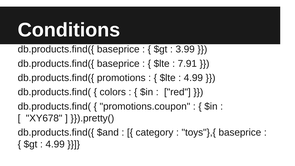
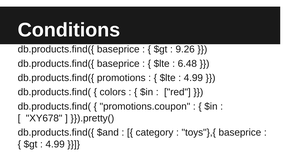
3.99: 3.99 -> 9.26
7.91: 7.91 -> 6.48
